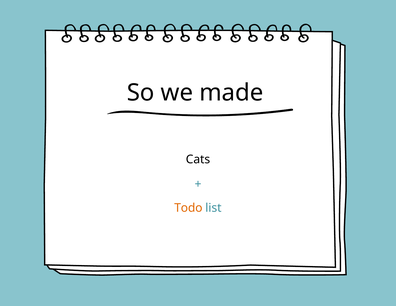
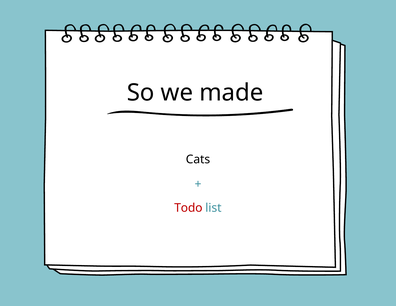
Todo colour: orange -> red
